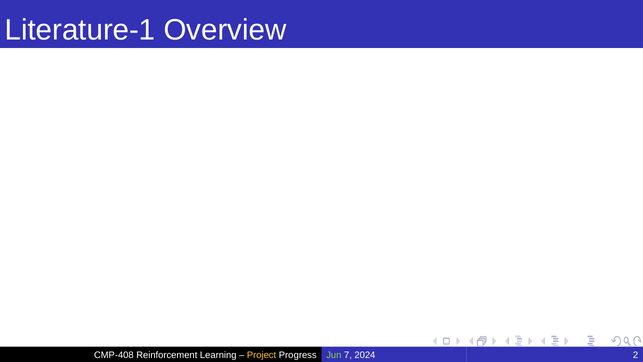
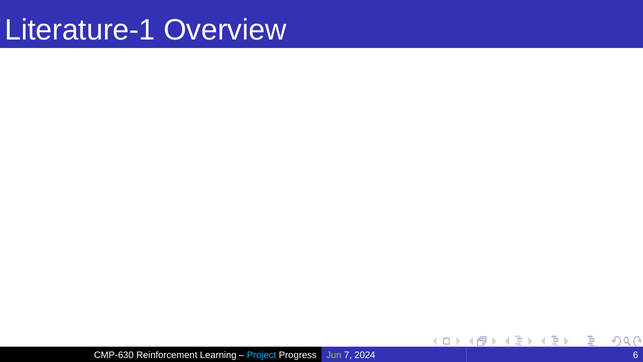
CMP-408: CMP-408 -> CMP-630
Project colour: yellow -> light blue
2: 2 -> 6
